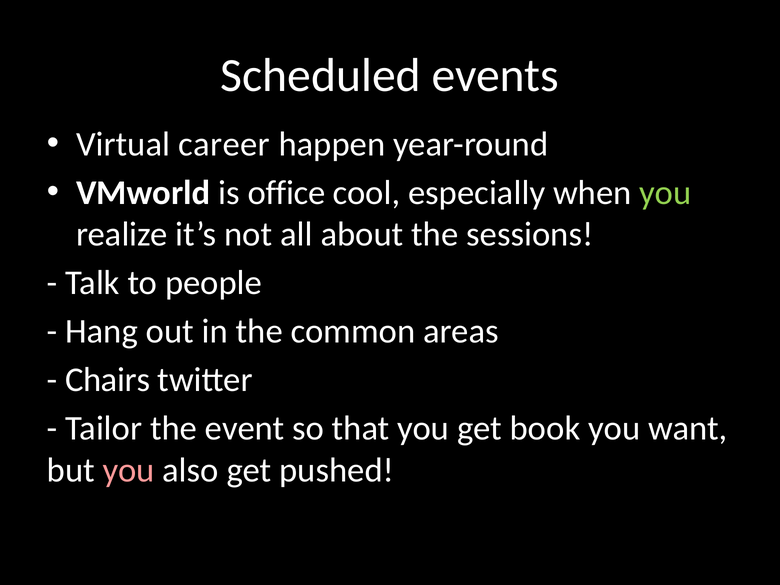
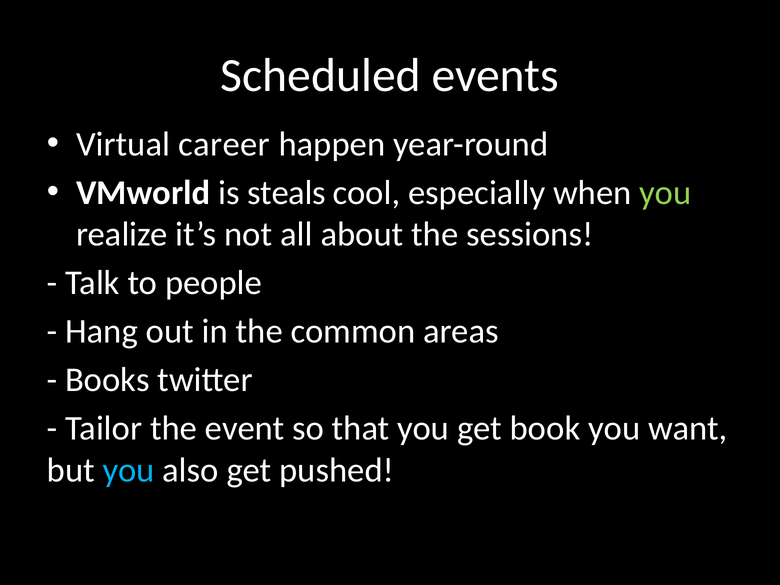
office: office -> steals
Chairs: Chairs -> Books
you at (129, 470) colour: pink -> light blue
